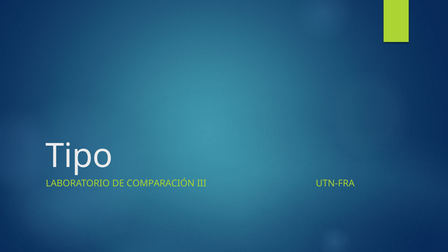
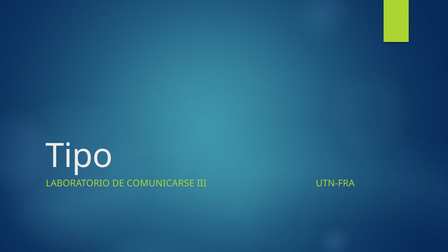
COMPARACIÓN: COMPARACIÓN -> COMUNICARSE
